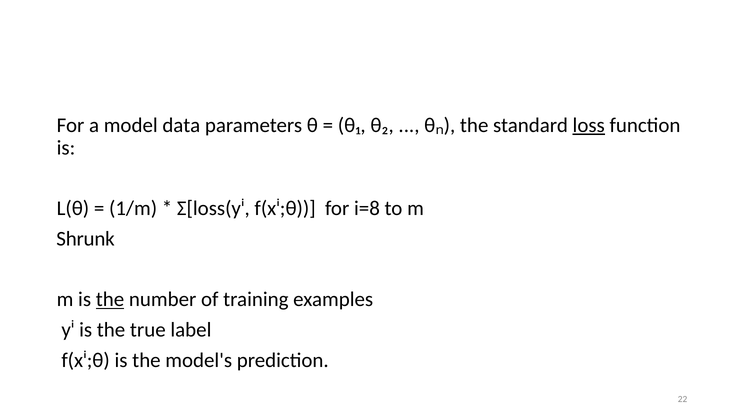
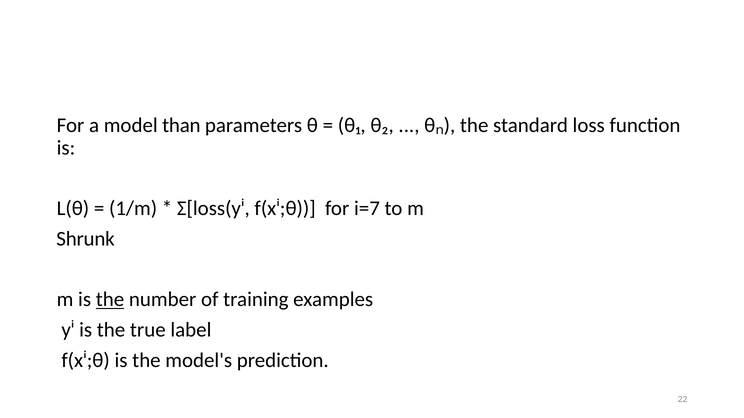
data: data -> than
loss underline: present -> none
i=8: i=8 -> i=7
